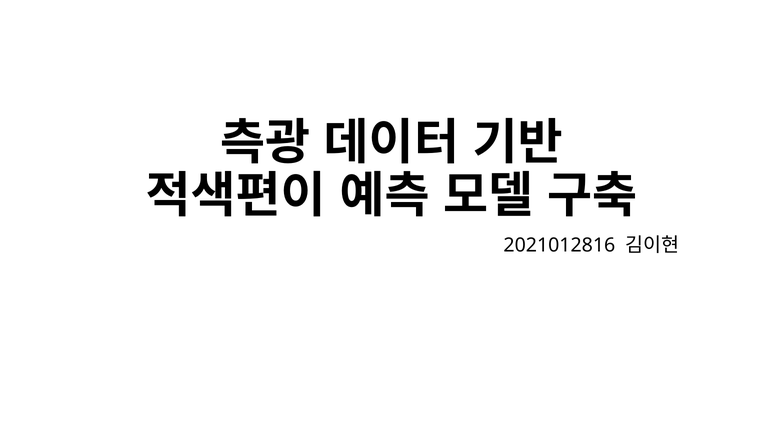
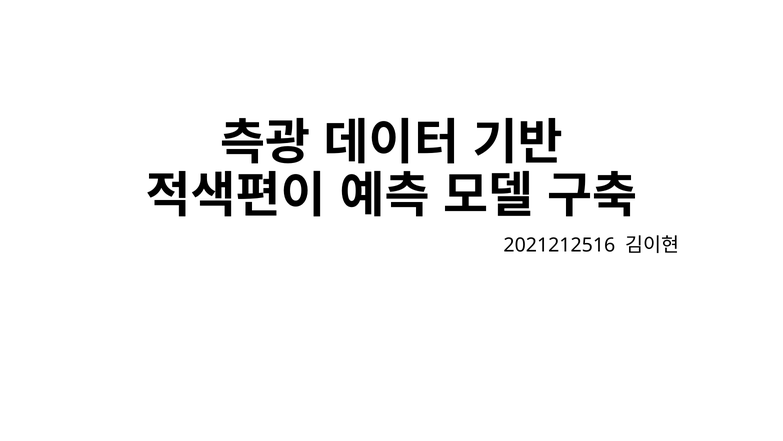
2021012816: 2021012816 -> 2021212516
